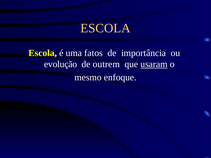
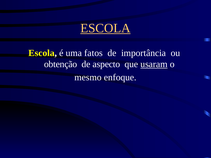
ESCOLA at (105, 28) underline: none -> present
evolução: evolução -> obtenção
outrem: outrem -> aspecto
